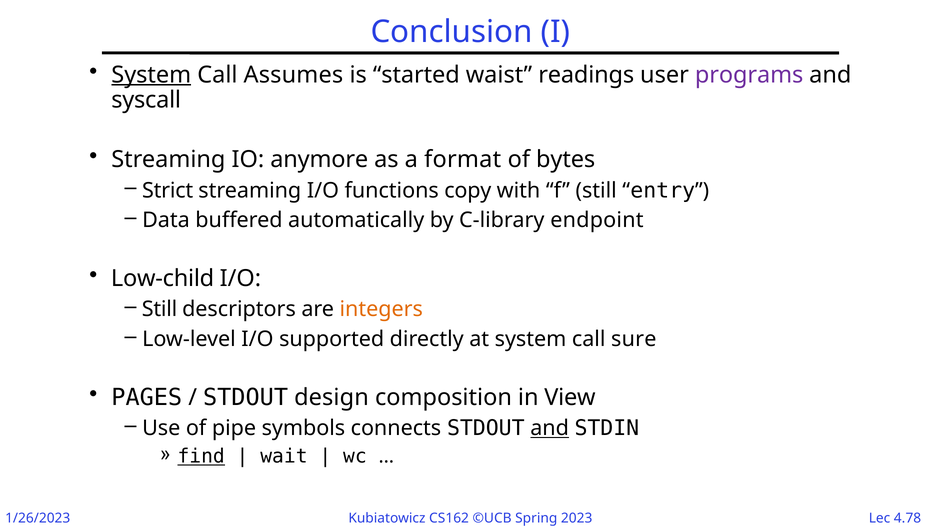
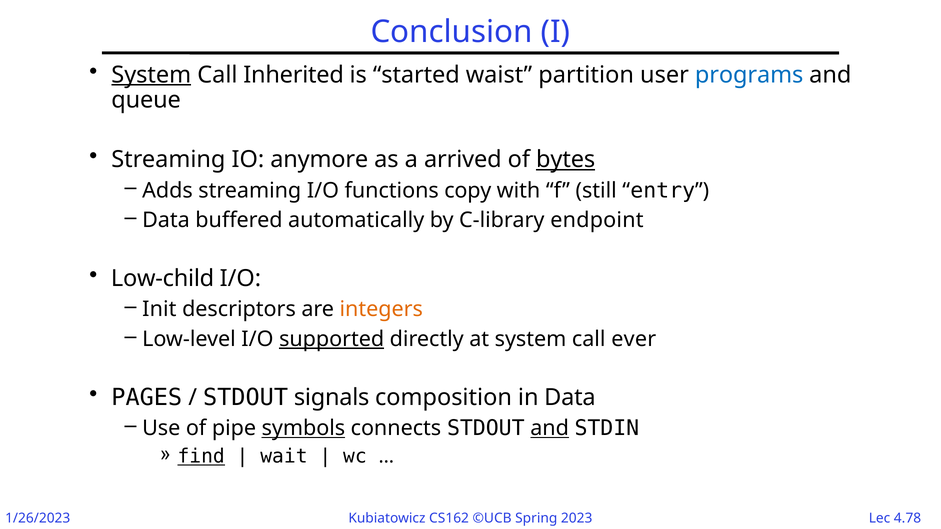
Assumes: Assumes -> Inherited
readings: readings -> partition
programs colour: purple -> blue
syscall: syscall -> queue
format: format -> arrived
bytes underline: none -> present
Strict: Strict -> Adds
Still at (160, 310): Still -> Init
supported underline: none -> present
sure: sure -> ever
design: design -> signals
in View: View -> Data
symbols underline: none -> present
